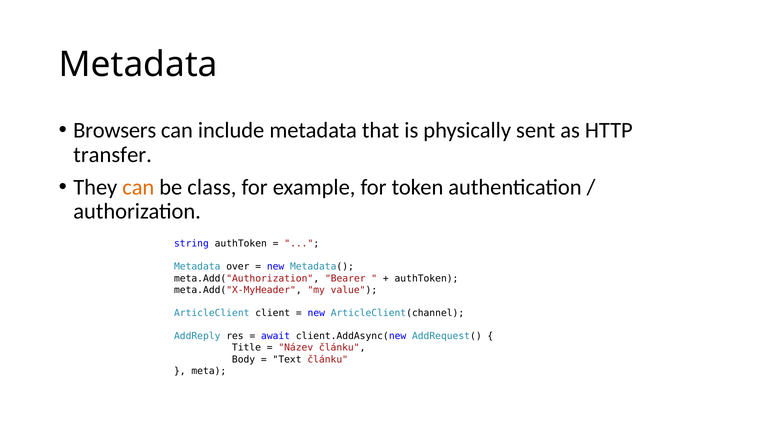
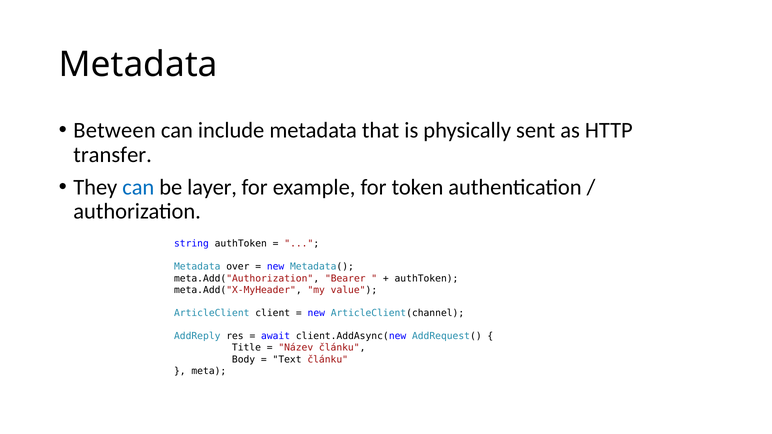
Browsers: Browsers -> Between
can at (138, 187) colour: orange -> blue
class: class -> layer
